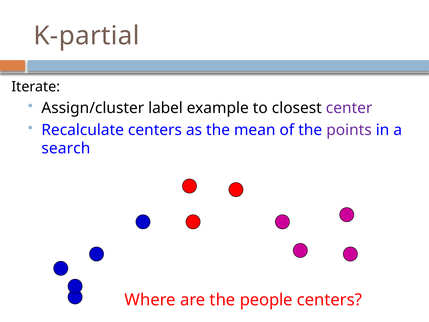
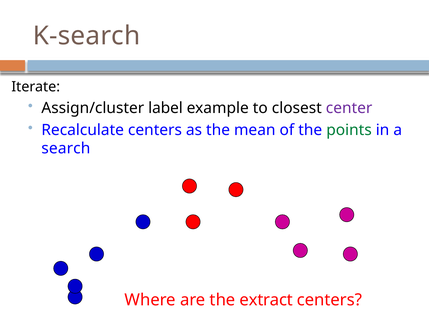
K-partial: K-partial -> K-search
points colour: purple -> green
people: people -> extract
